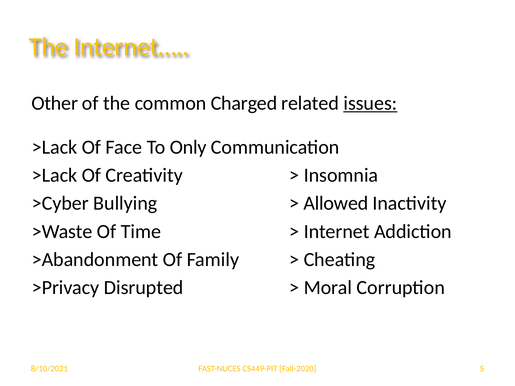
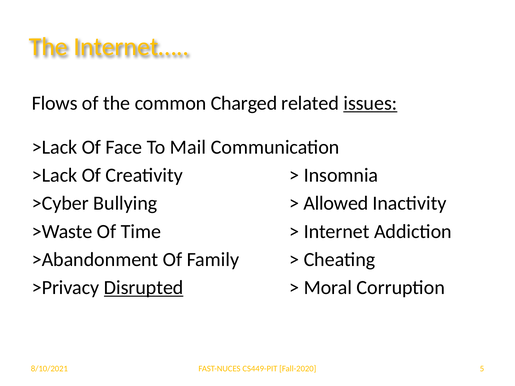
Other: Other -> Flows
Only: Only -> Mail
Disrupted underline: none -> present
